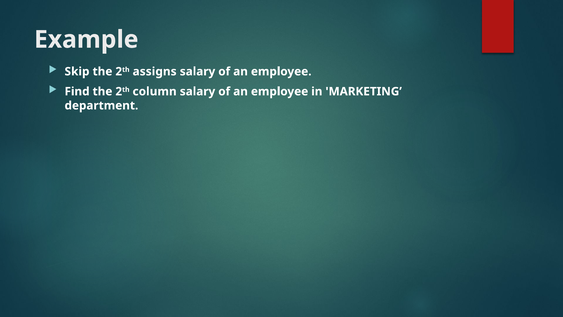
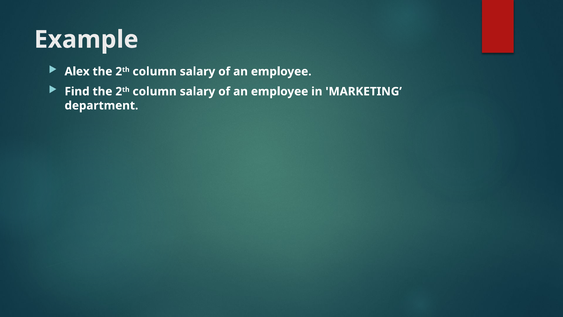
Skip: Skip -> Alex
assigns at (155, 71): assigns -> column
